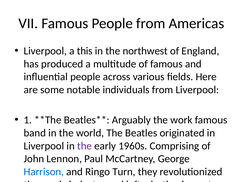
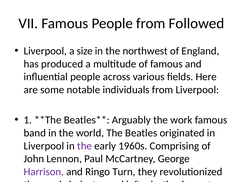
Americas: Americas -> Followed
this: this -> size
Harrison colour: blue -> purple
